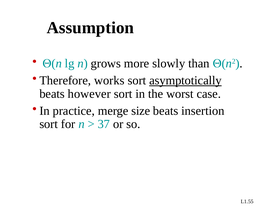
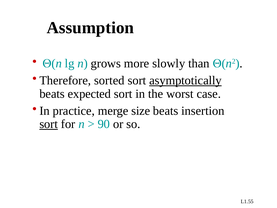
works: works -> sorted
however: however -> expected
sort at (49, 124) underline: none -> present
37: 37 -> 90
